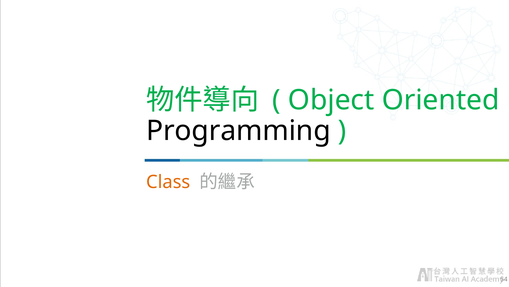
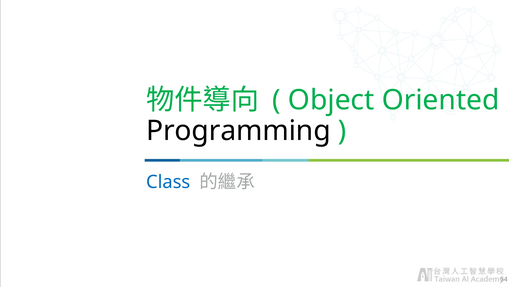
Class colour: orange -> blue
